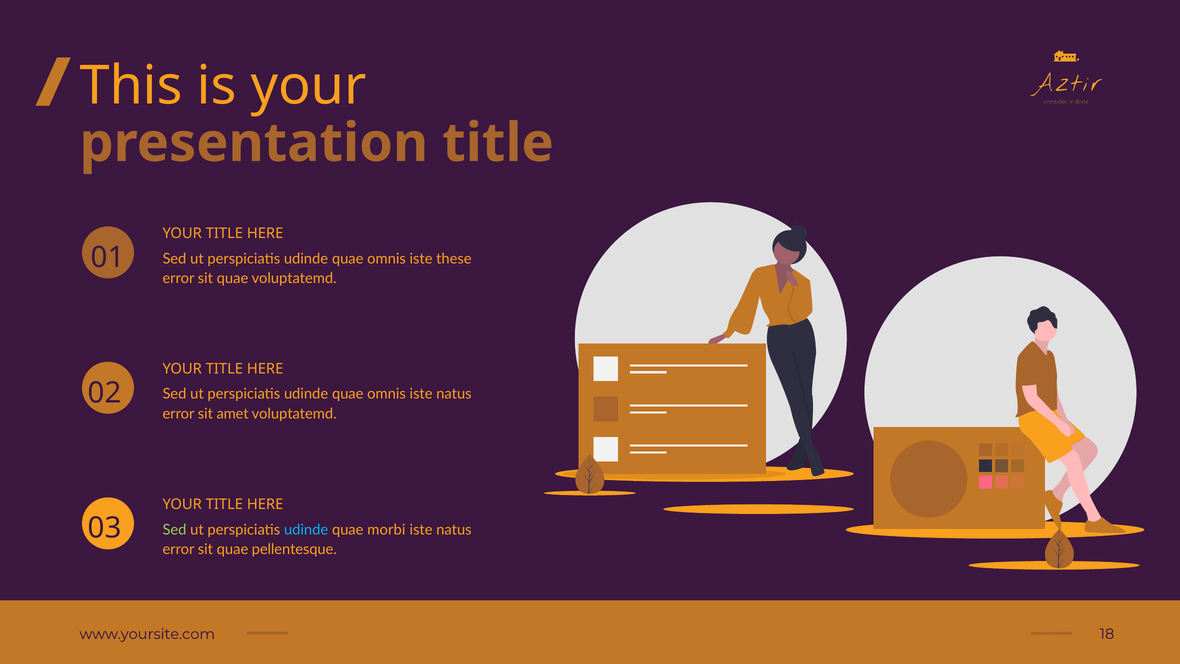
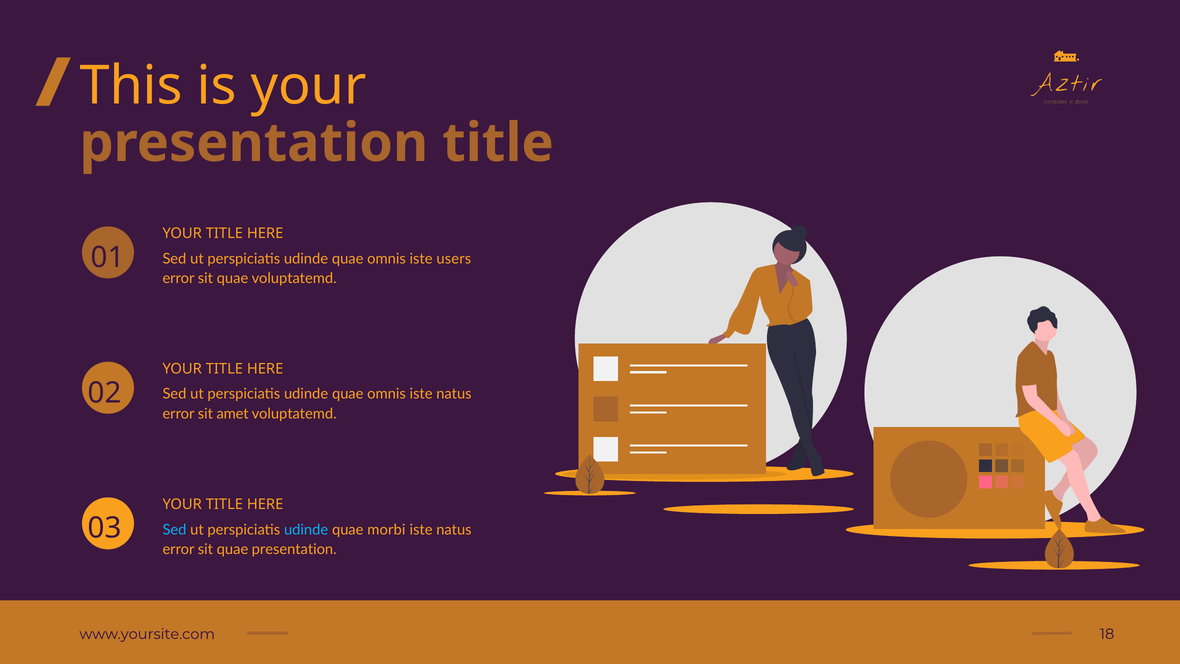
these: these -> users
Sed at (174, 530) colour: light green -> light blue
quae pellentesque: pellentesque -> presentation
